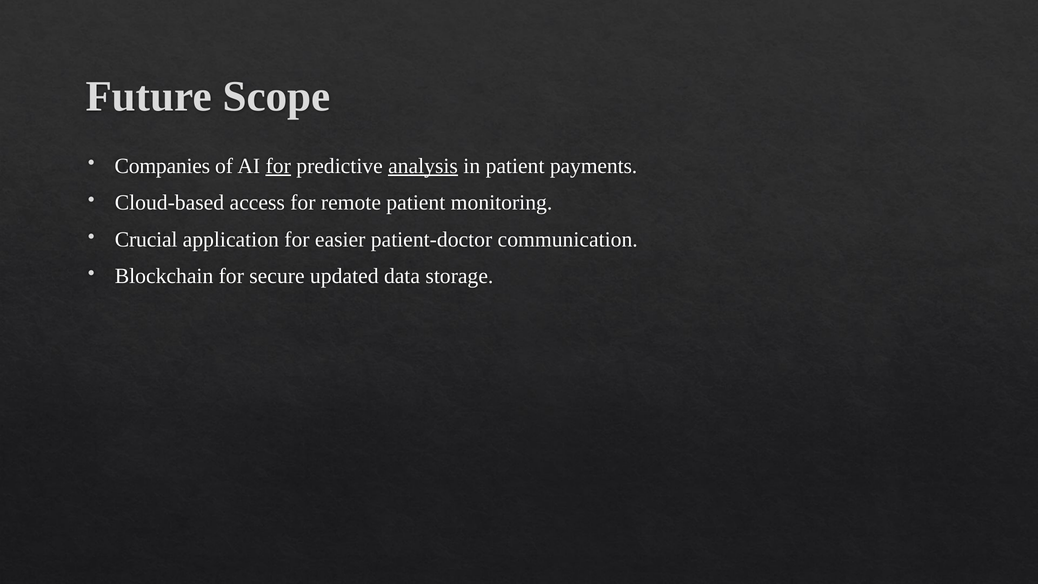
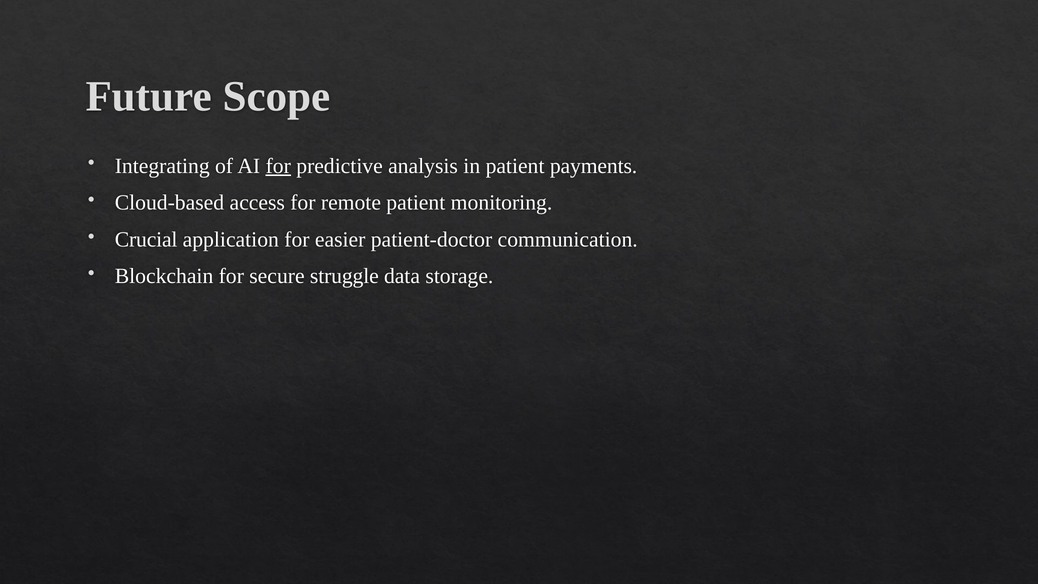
Companies: Companies -> Integrating
analysis underline: present -> none
updated: updated -> struggle
